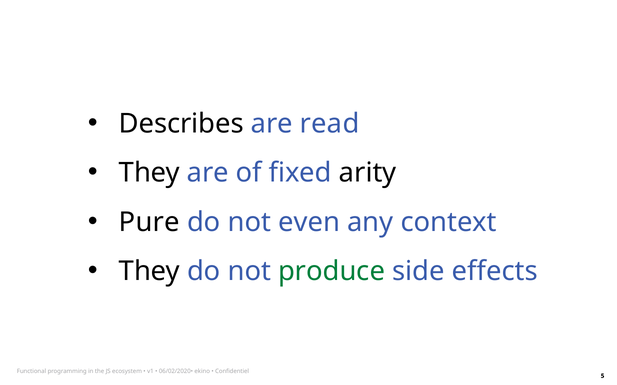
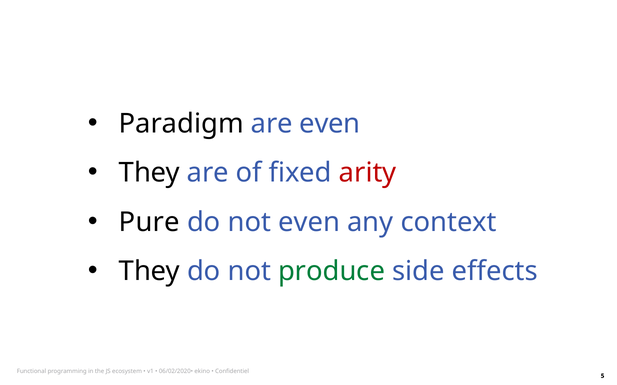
Describes: Describes -> Paradigm
are read: read -> even
arity colour: black -> red
